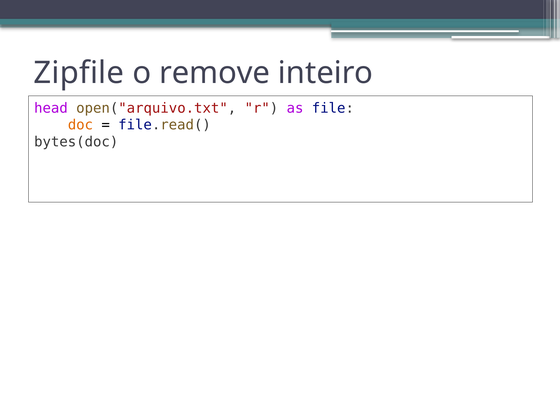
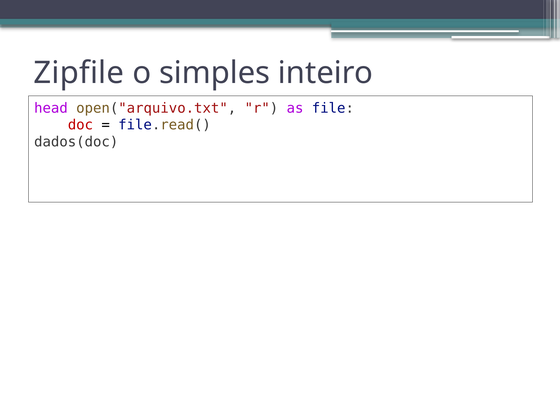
remove: remove -> simples
doc colour: orange -> red
bytes(doc: bytes(doc -> dados(doc
